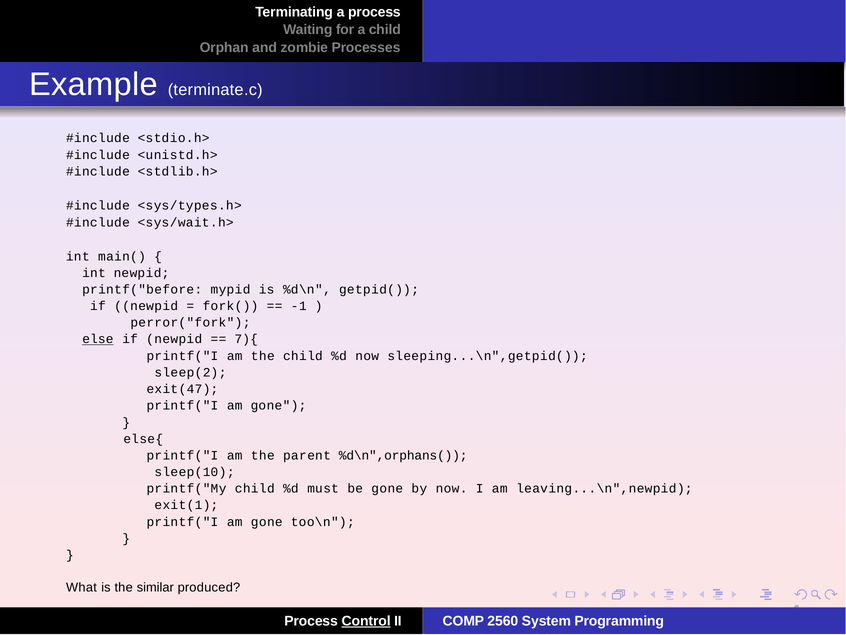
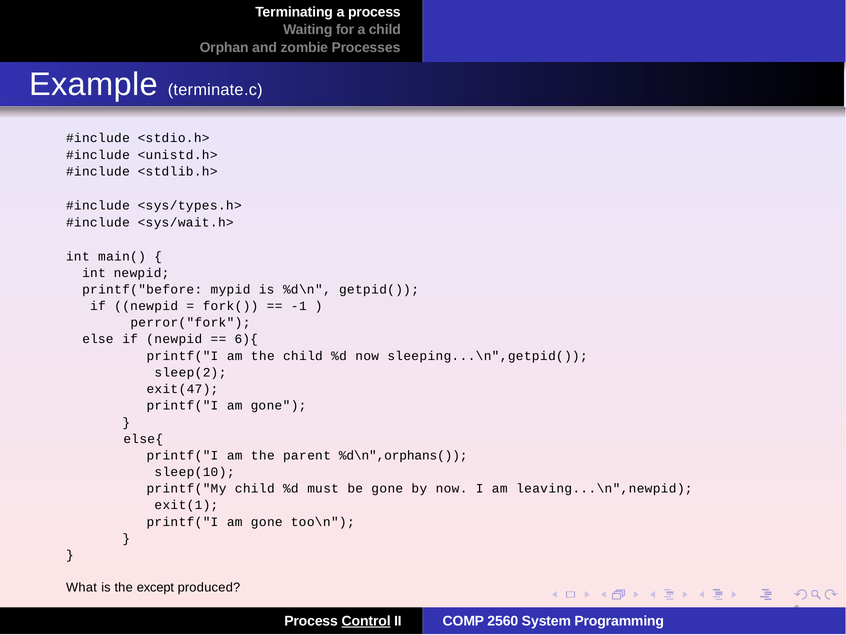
else underline: present -> none
7){: 7){ -> 6){
similar: similar -> except
